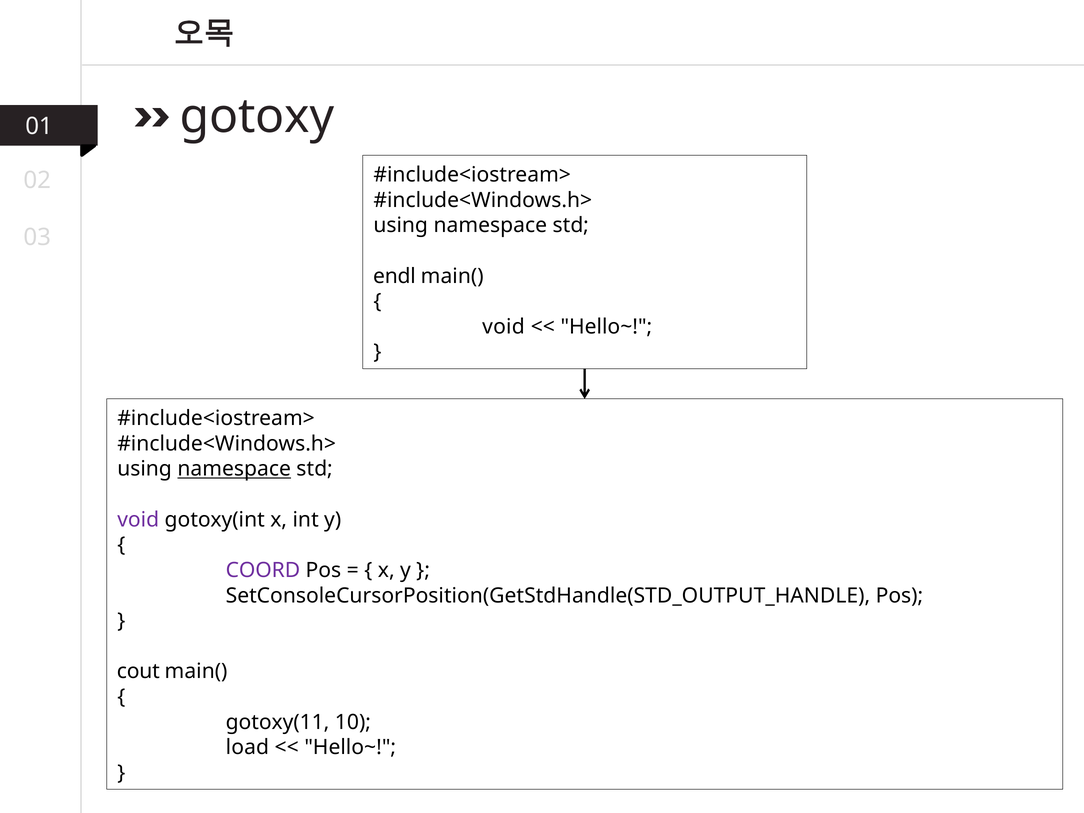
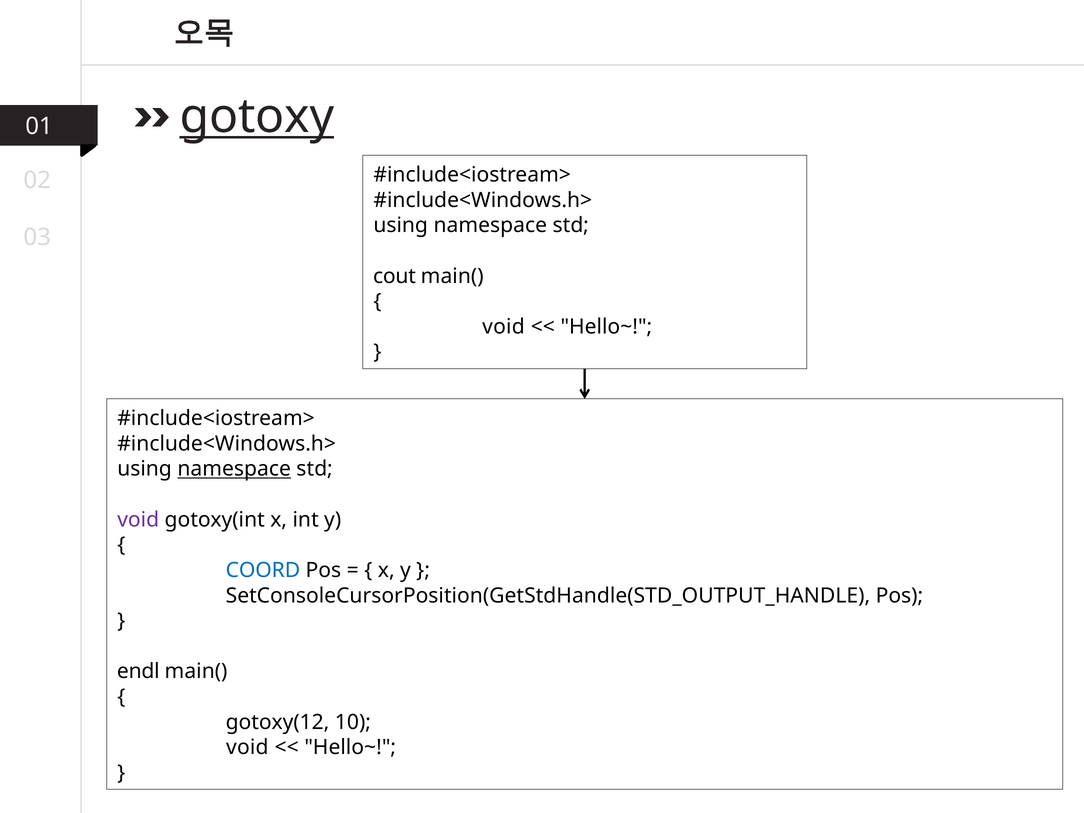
gotoxy underline: none -> present
endl: endl -> cout
COORD colour: purple -> blue
cout: cout -> endl
gotoxy(11: gotoxy(11 -> gotoxy(12
load at (247, 747): load -> void
